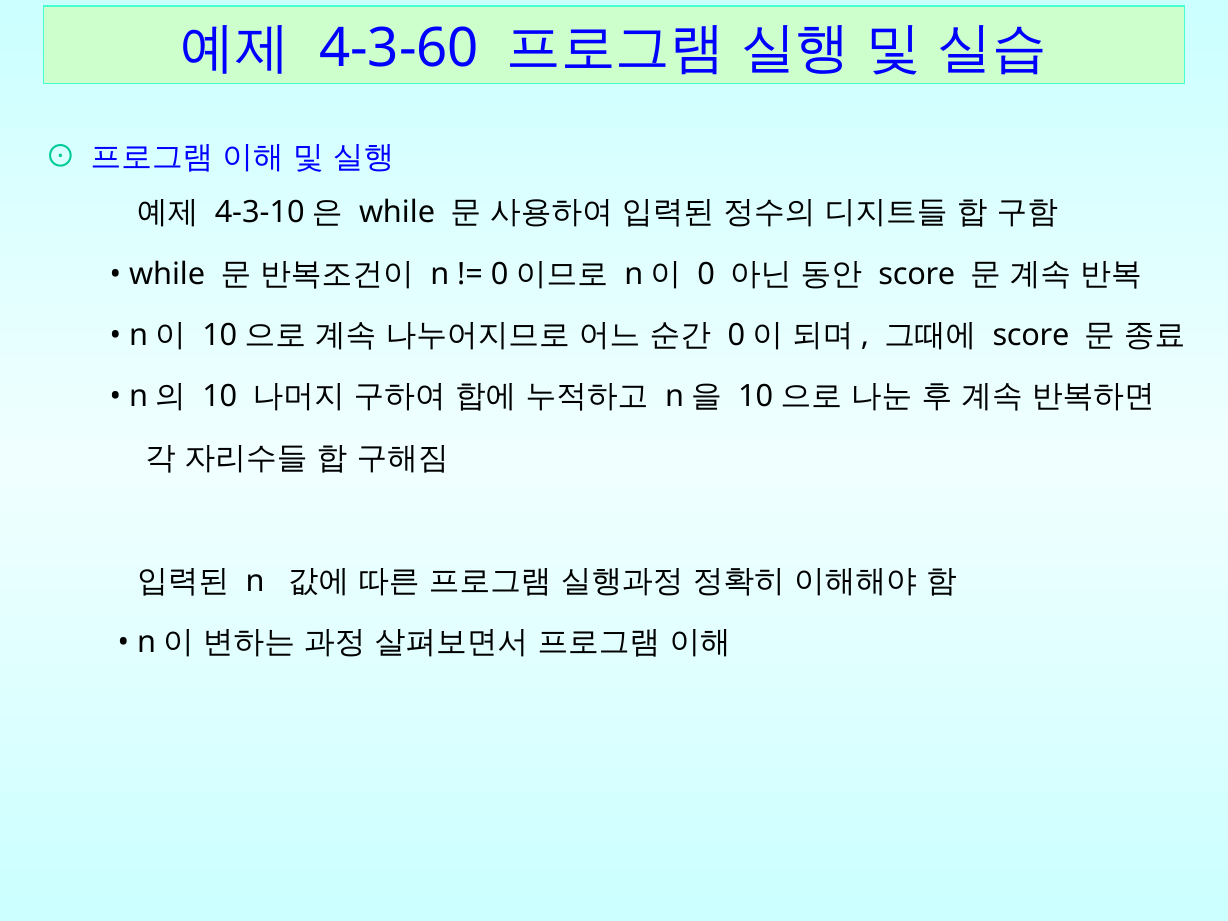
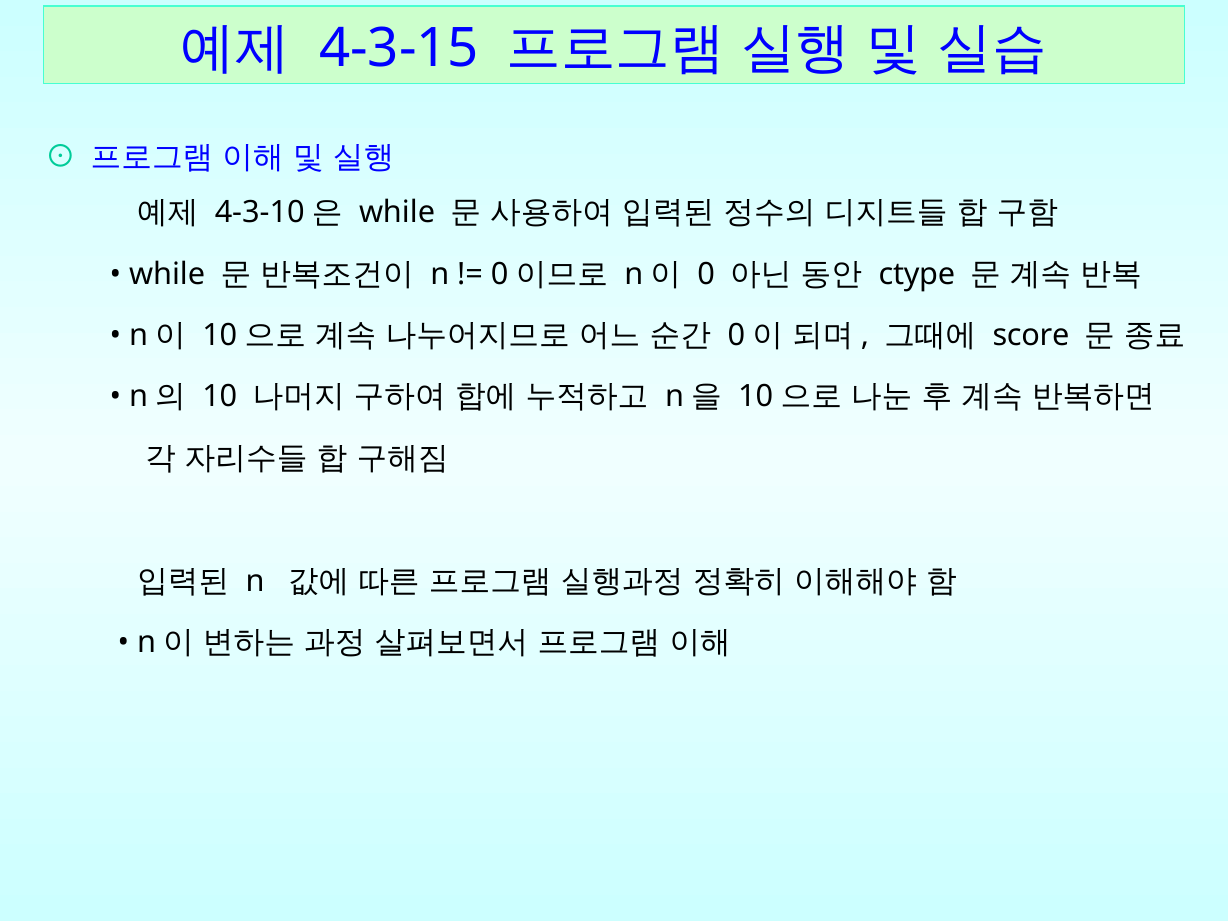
4-3-60: 4-3-60 -> 4-3-15
score at (917, 274): score -> ctype
